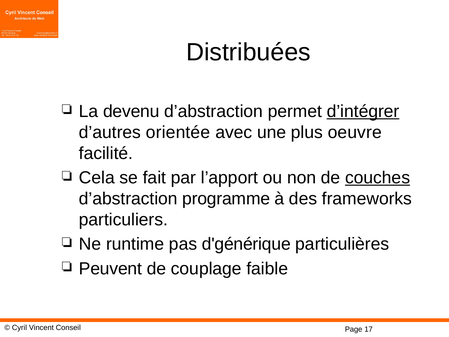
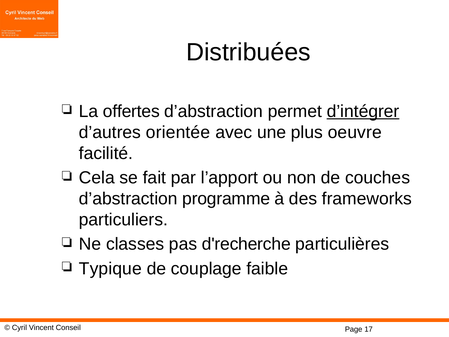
devenu: devenu -> offertes
couches underline: present -> none
runtime: runtime -> classes
d'générique: d'générique -> d'recherche
Peuvent: Peuvent -> Typique
